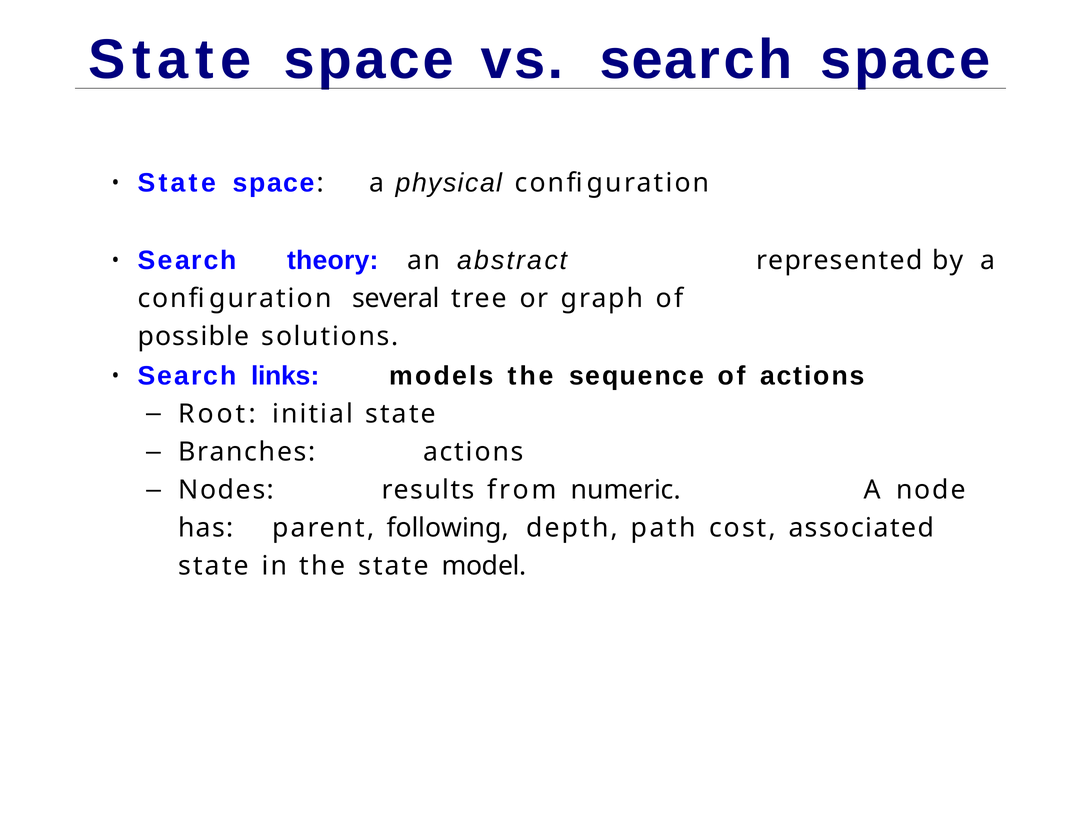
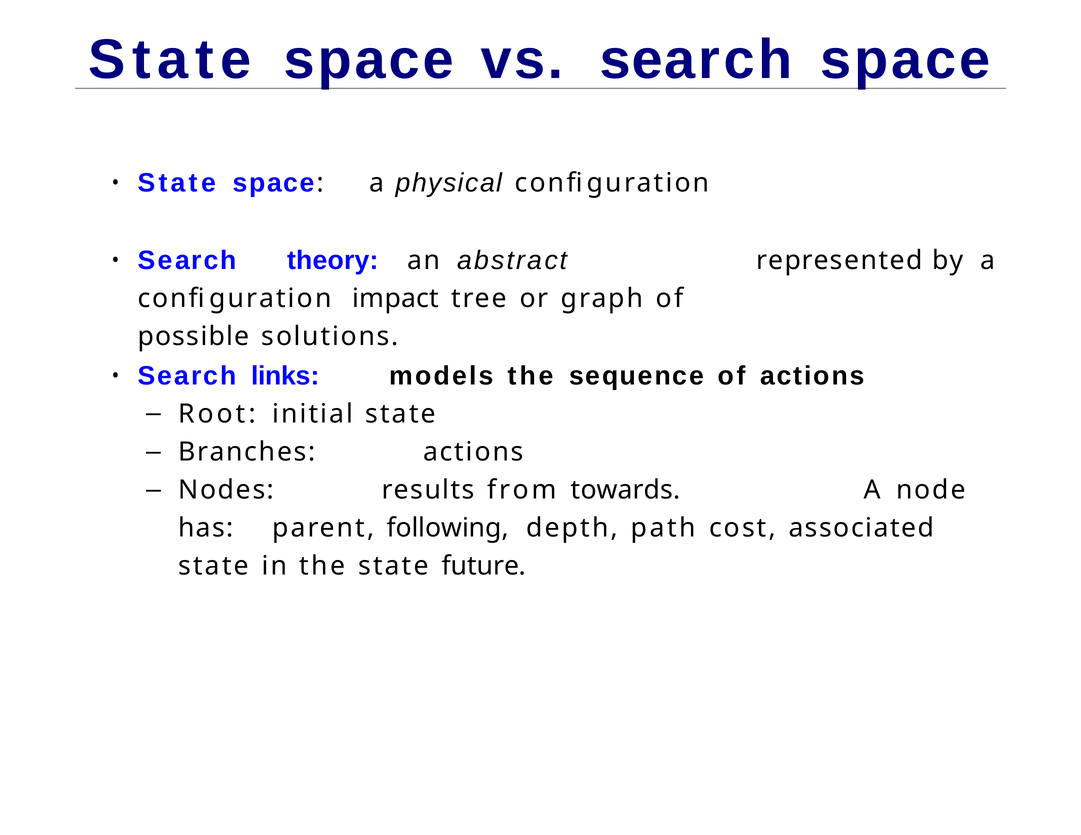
several: several -> impact
numeric: numeric -> towards
model: model -> future
